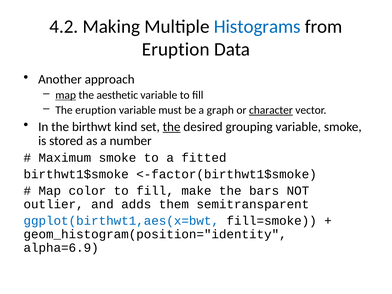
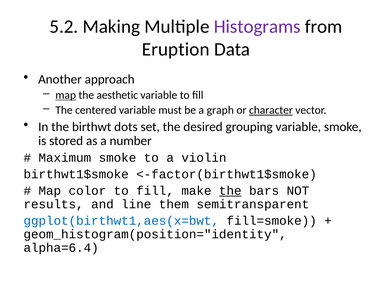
4.2: 4.2 -> 5.2
Histograms colour: blue -> purple
The eruption: eruption -> centered
kind: kind -> dots
the at (172, 127) underline: present -> none
fitted: fitted -> violin
the at (230, 191) underline: none -> present
outlier: outlier -> results
adds: adds -> line
alpha=6.9: alpha=6.9 -> alpha=6.4
